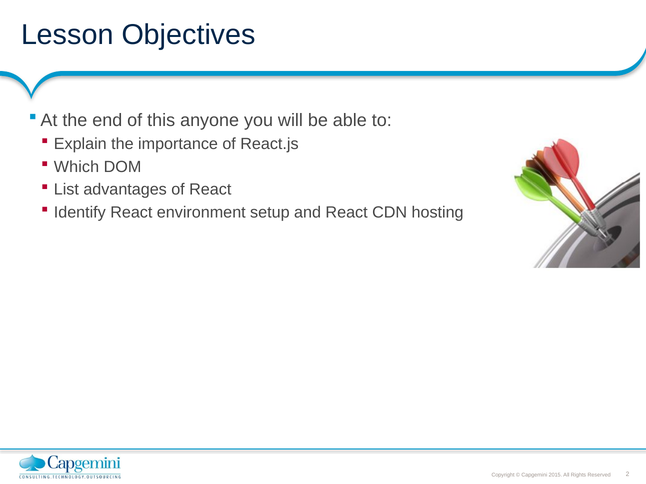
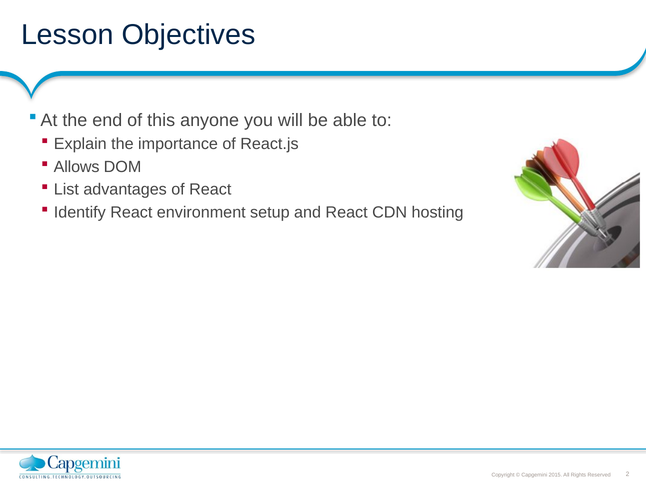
Which: Which -> Allows
